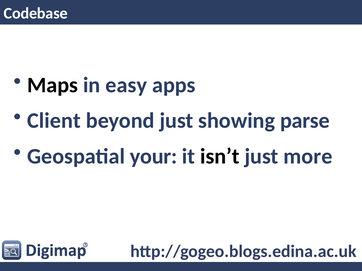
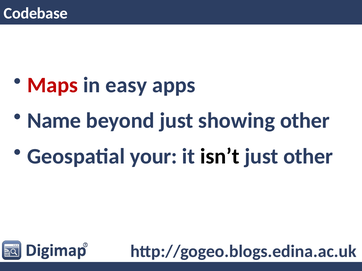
Maps colour: black -> red
Client: Client -> Name
showing parse: parse -> other
just more: more -> other
